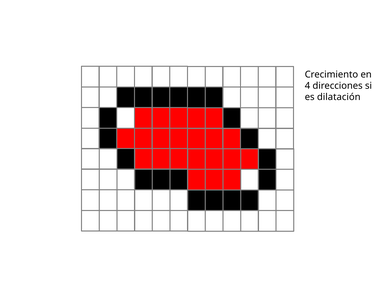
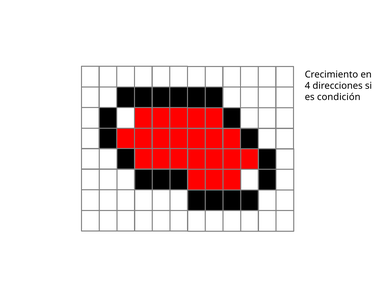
dilatación: dilatación -> condición
